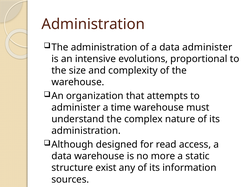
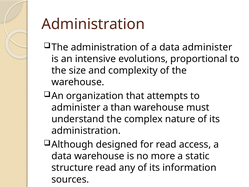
time: time -> than
structure exist: exist -> read
